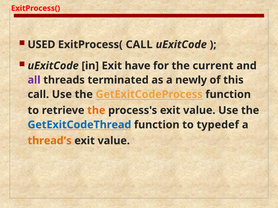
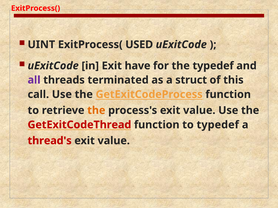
USED: USED -> UINT
ExitProcess( CALL: CALL -> USED
the current: current -> typedef
newly: newly -> struct
GetExitCodeThread colour: blue -> red
thread's colour: orange -> red
